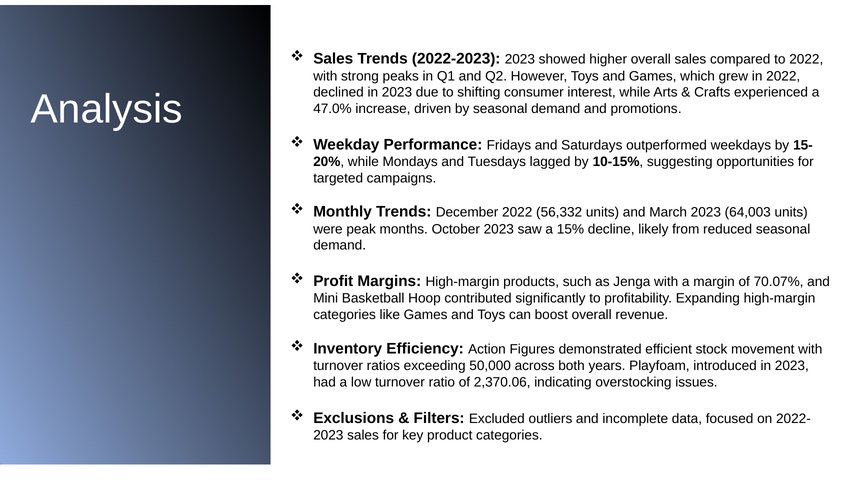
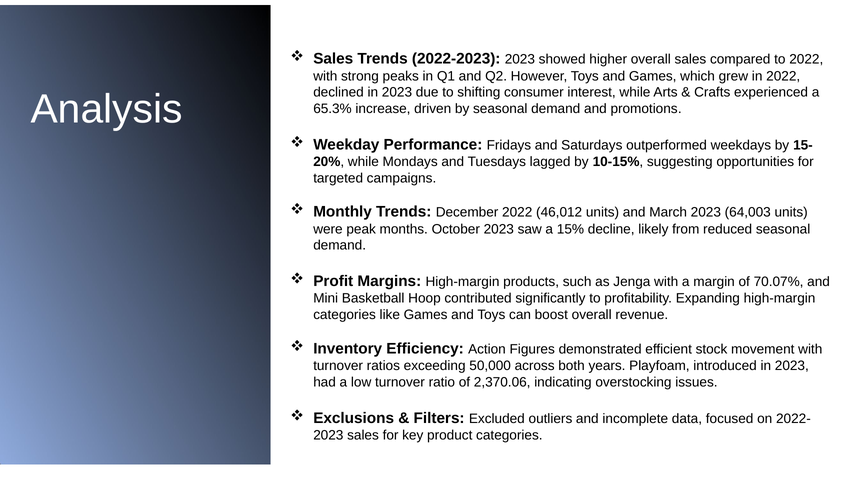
47.0%: 47.0% -> 65.3%
56,332: 56,332 -> 46,012
